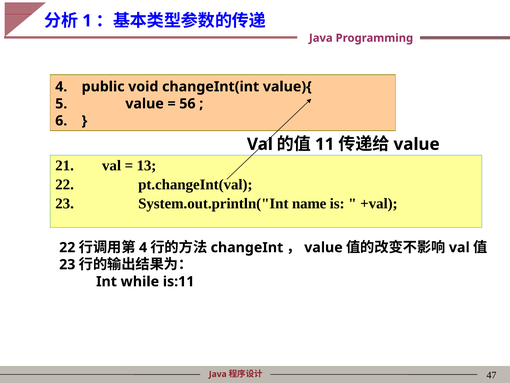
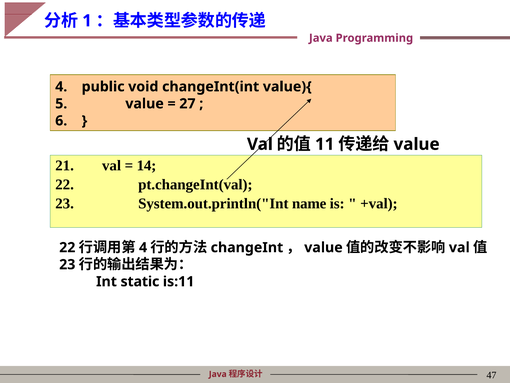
56: 56 -> 27
13: 13 -> 14
while: while -> static
